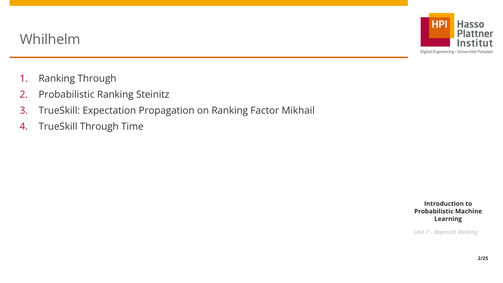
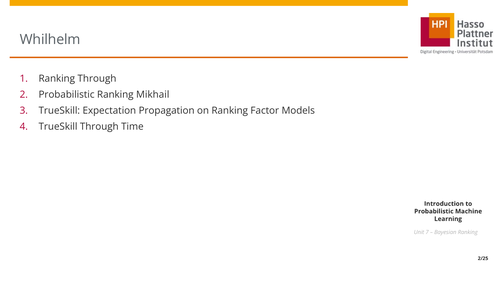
Steinitz: Steinitz -> Mikhail
Mikhail: Mikhail -> Models
